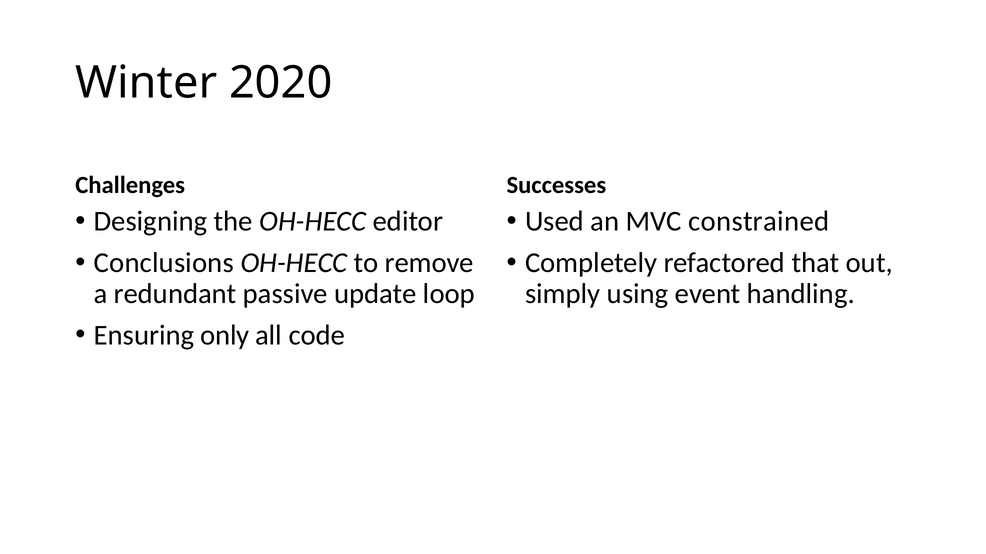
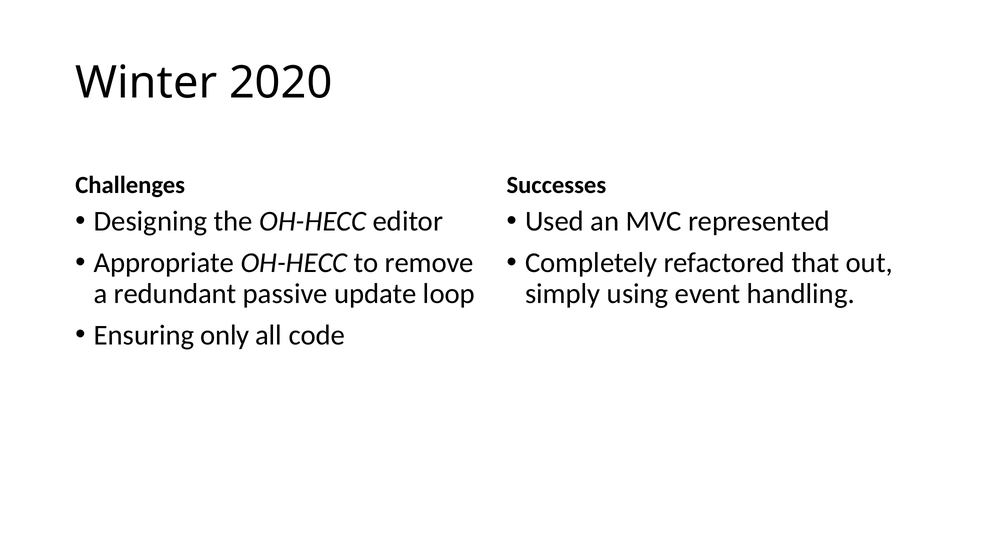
constrained: constrained -> represented
Conclusions: Conclusions -> Appropriate
